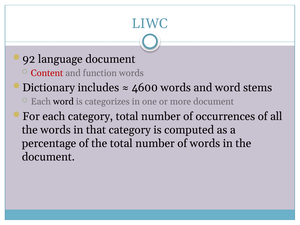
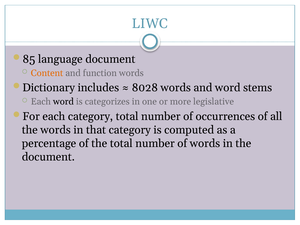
92: 92 -> 85
Content colour: red -> orange
4600: 4600 -> 8028
more document: document -> legislative
